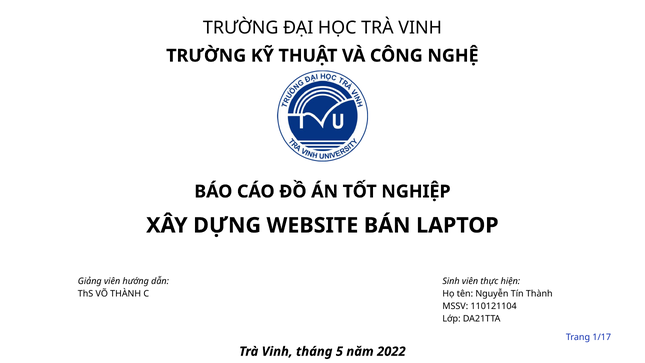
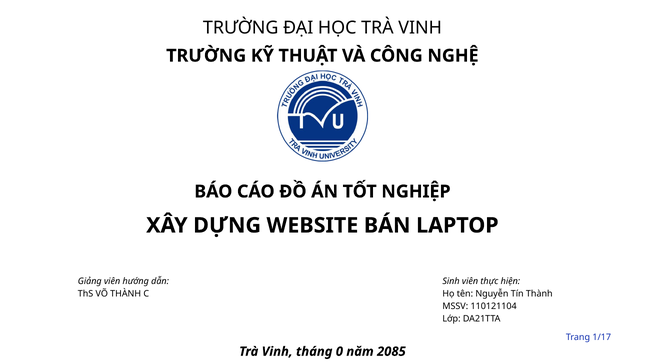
5: 5 -> 0
2022: 2022 -> 2085
